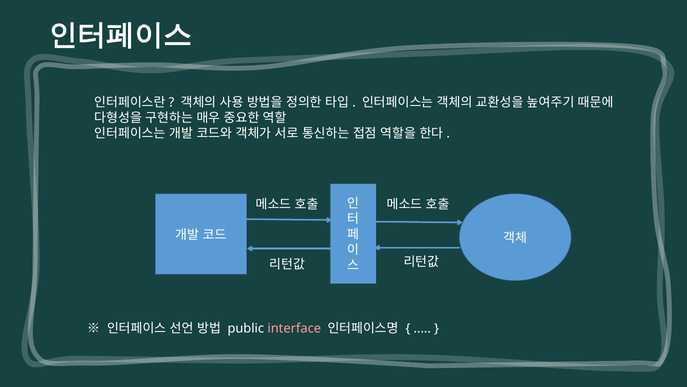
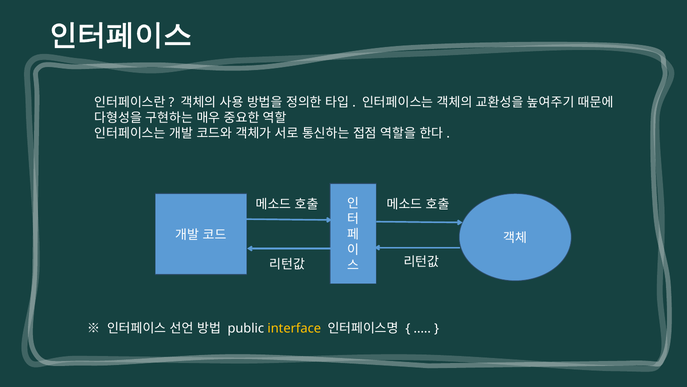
interface colour: pink -> yellow
